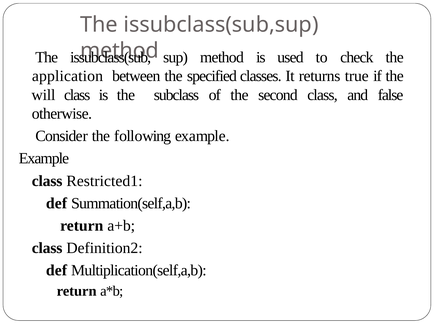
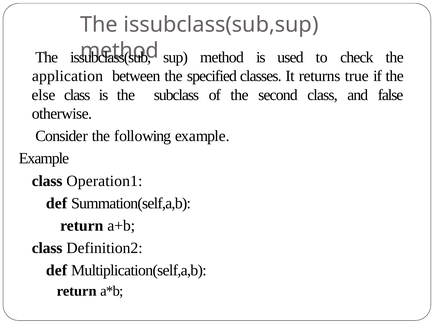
will: will -> else
Restricted1: Restricted1 -> Operation1
